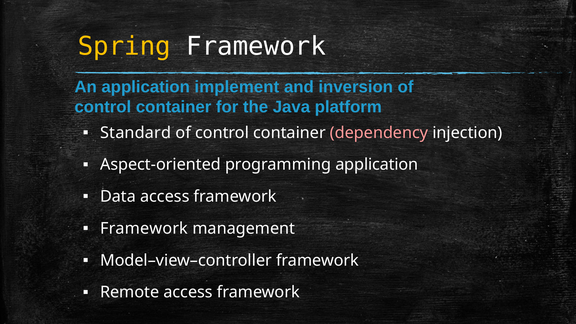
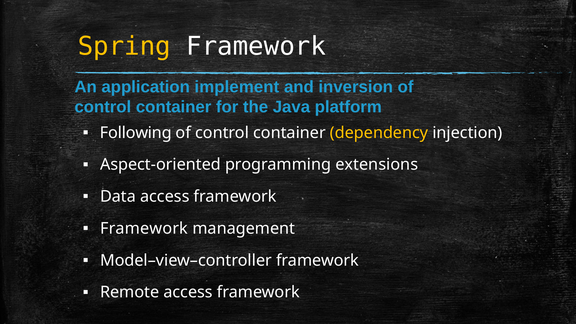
Standard: Standard -> Following
dependency colour: pink -> yellow
programming application: application -> extensions
